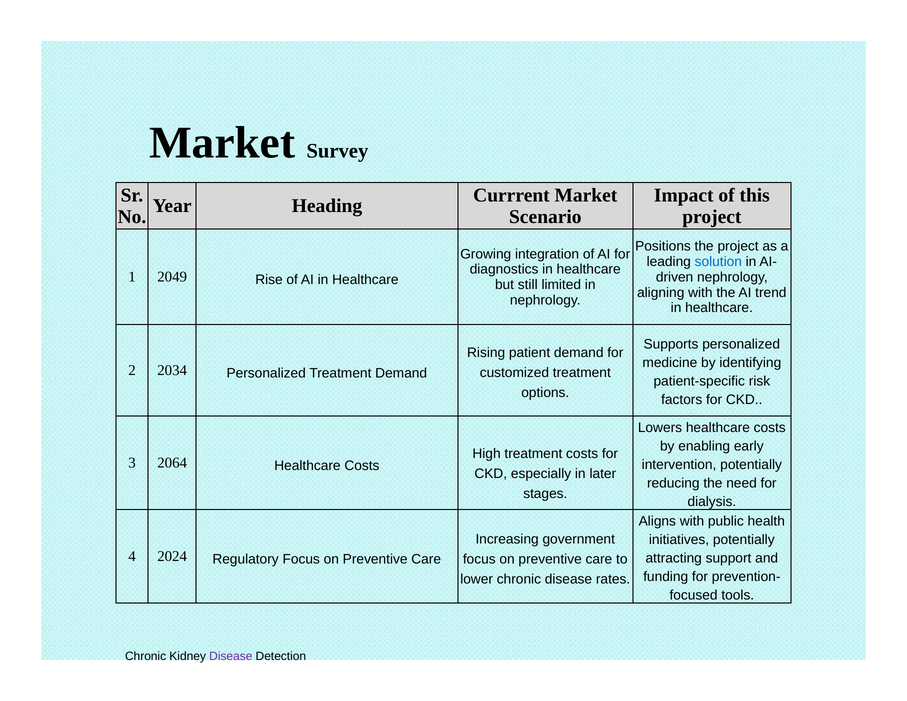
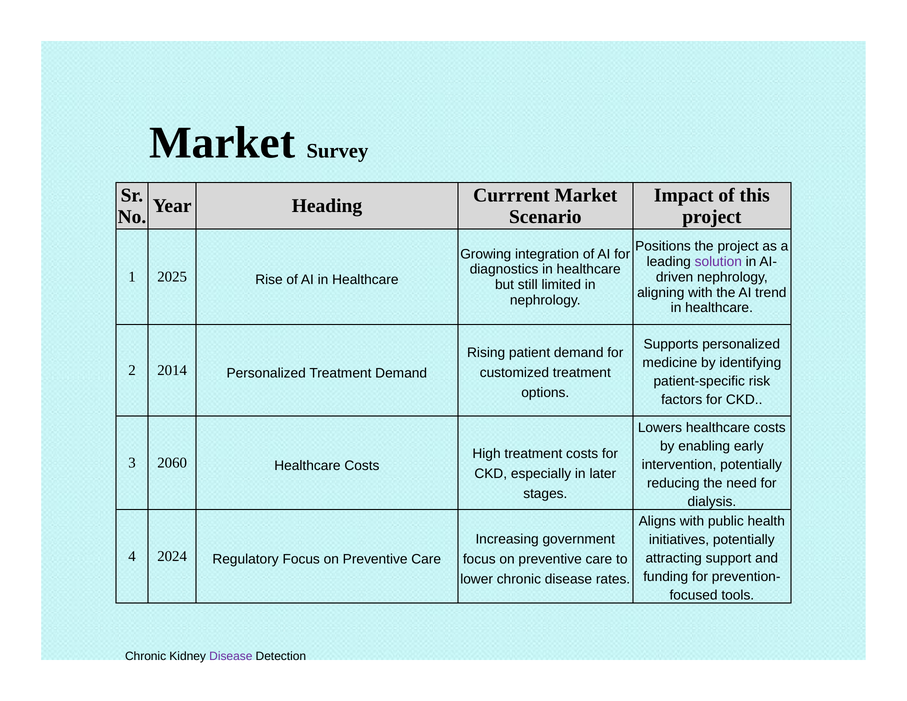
solution colour: blue -> purple
2049: 2049 -> 2025
2034: 2034 -> 2014
2064: 2064 -> 2060
